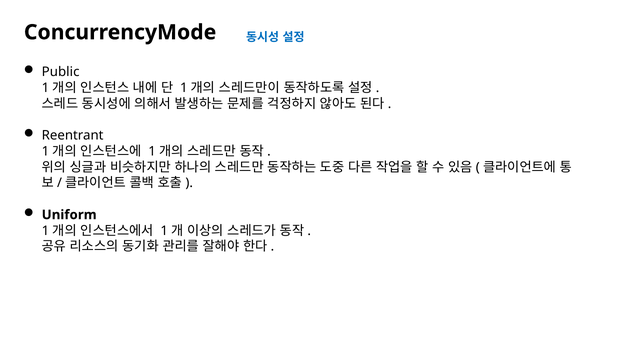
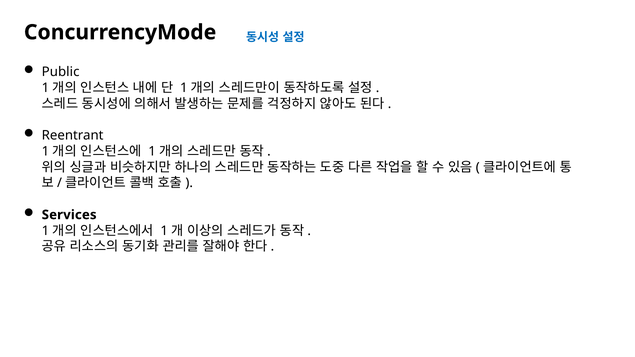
Uniform: Uniform -> Services
